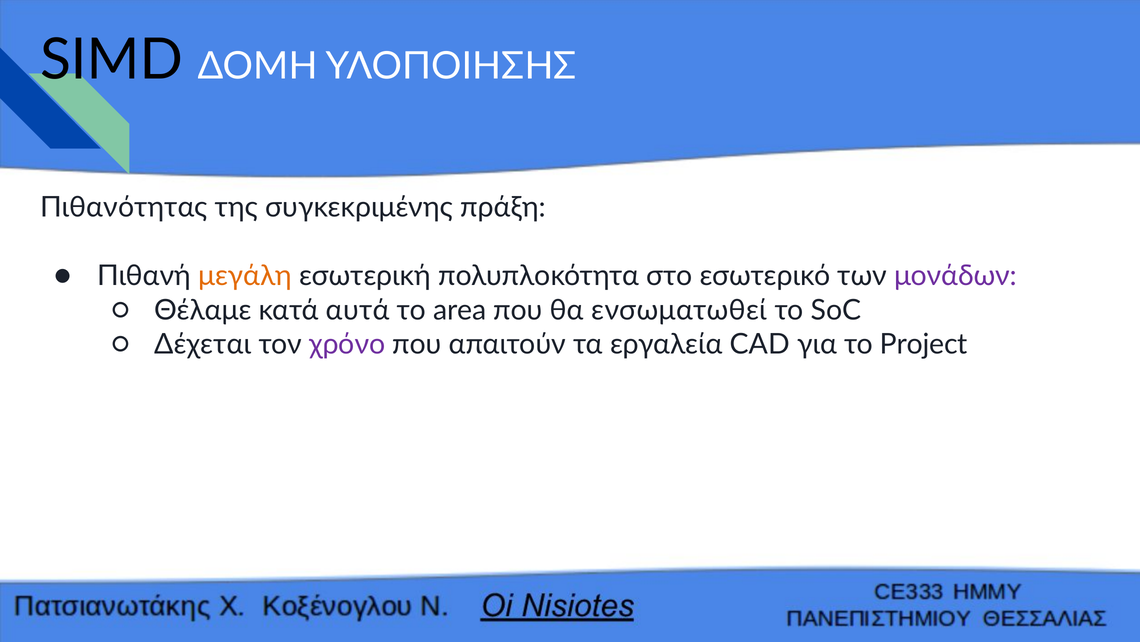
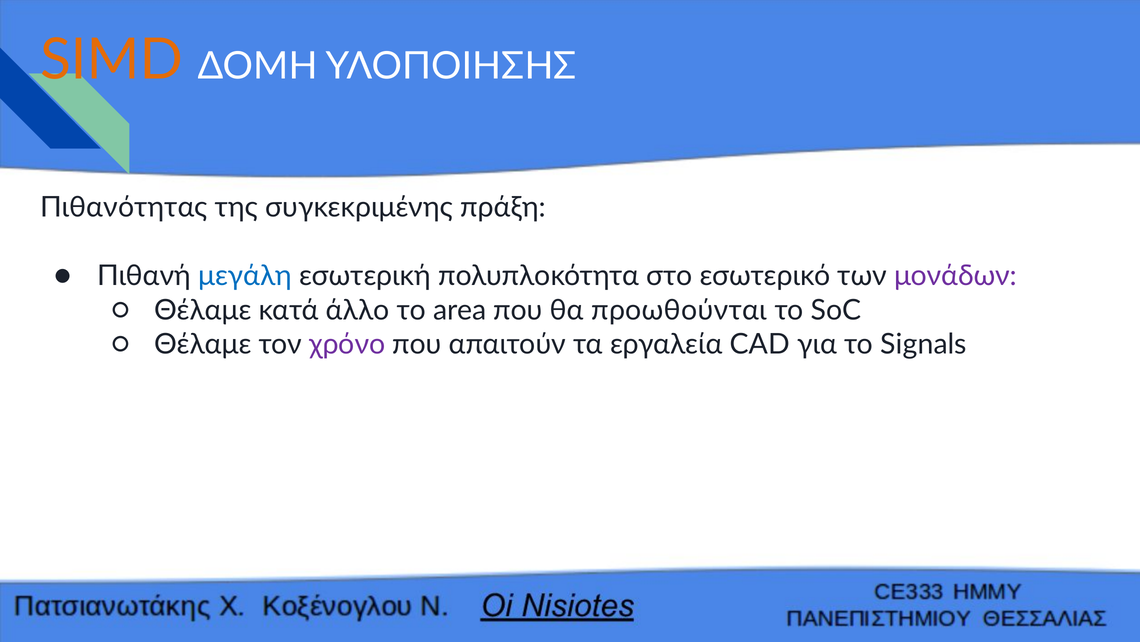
SIMD colour: black -> orange
μεγάλη colour: orange -> blue
αυτά: αυτά -> άλλο
ενσωματωθεί: ενσωματωθεί -> προωθούνται
Δέχεται at (203, 344): Δέχεται -> Θέλαμε
Project: Project -> Signals
